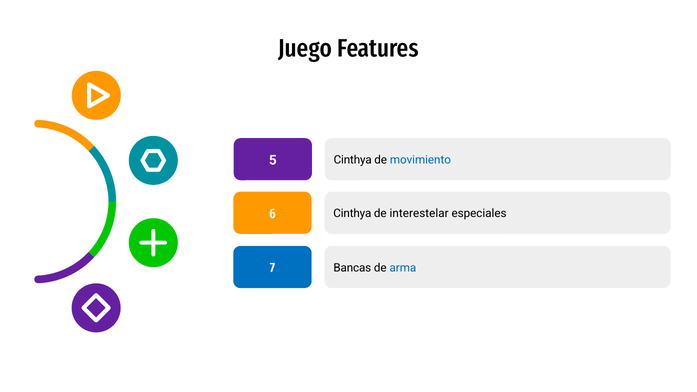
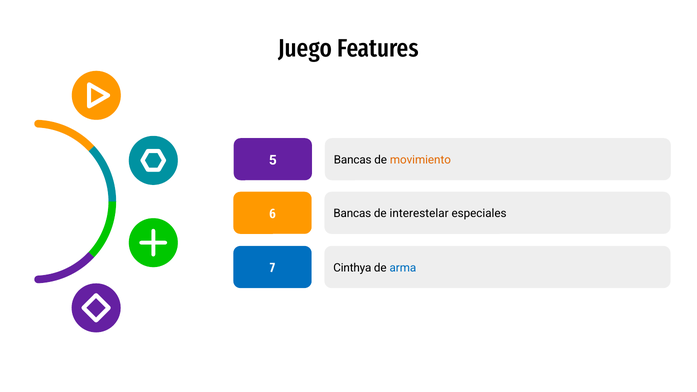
Cinthya at (353, 160): Cinthya -> Bancas
movimiento colour: blue -> orange
Cinthya at (352, 214): Cinthya -> Bancas
Bancas: Bancas -> Cinthya
